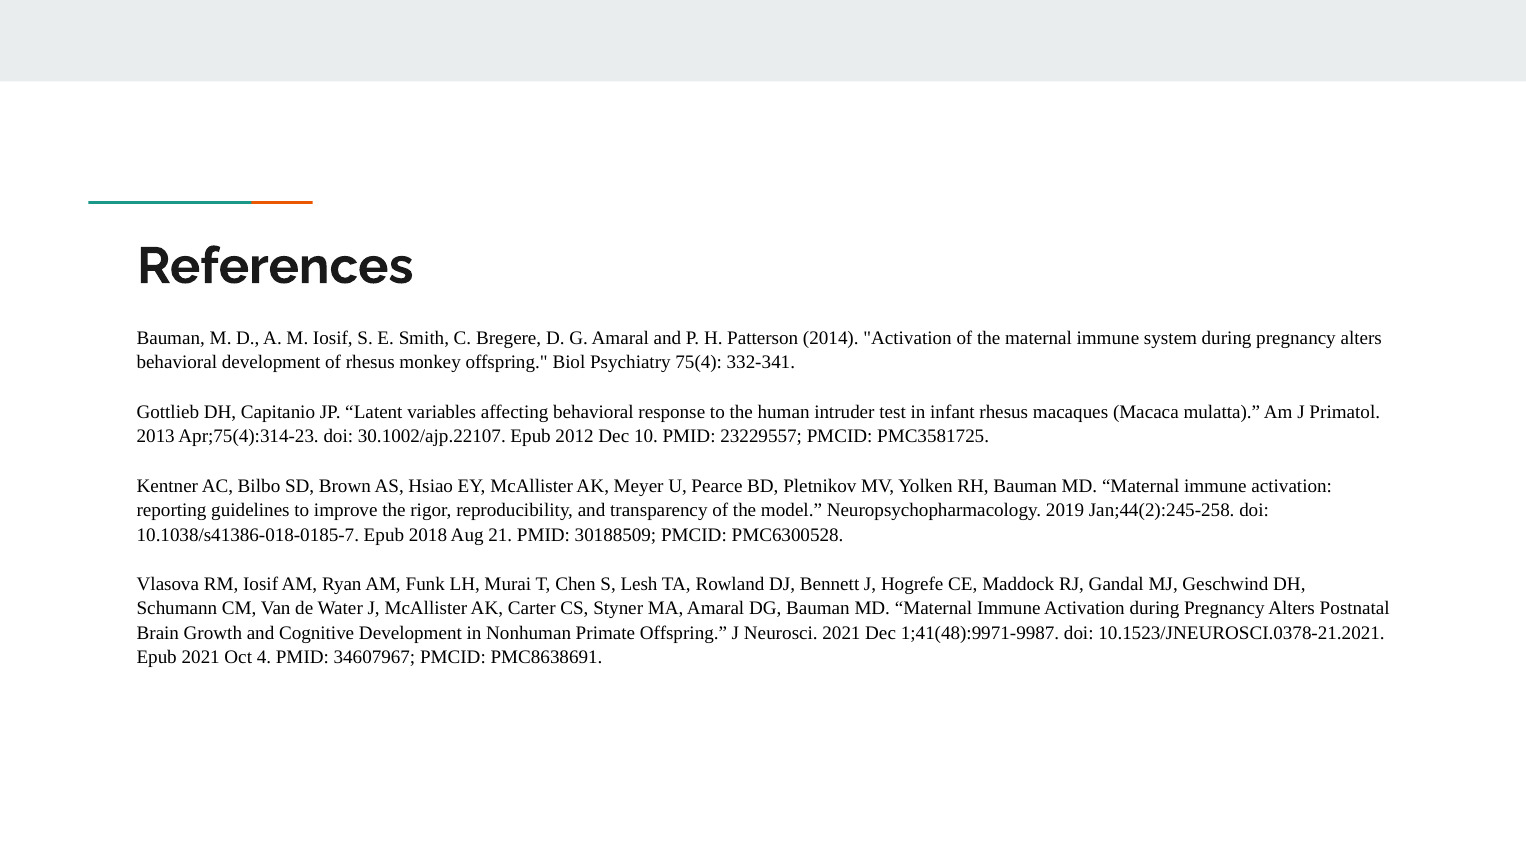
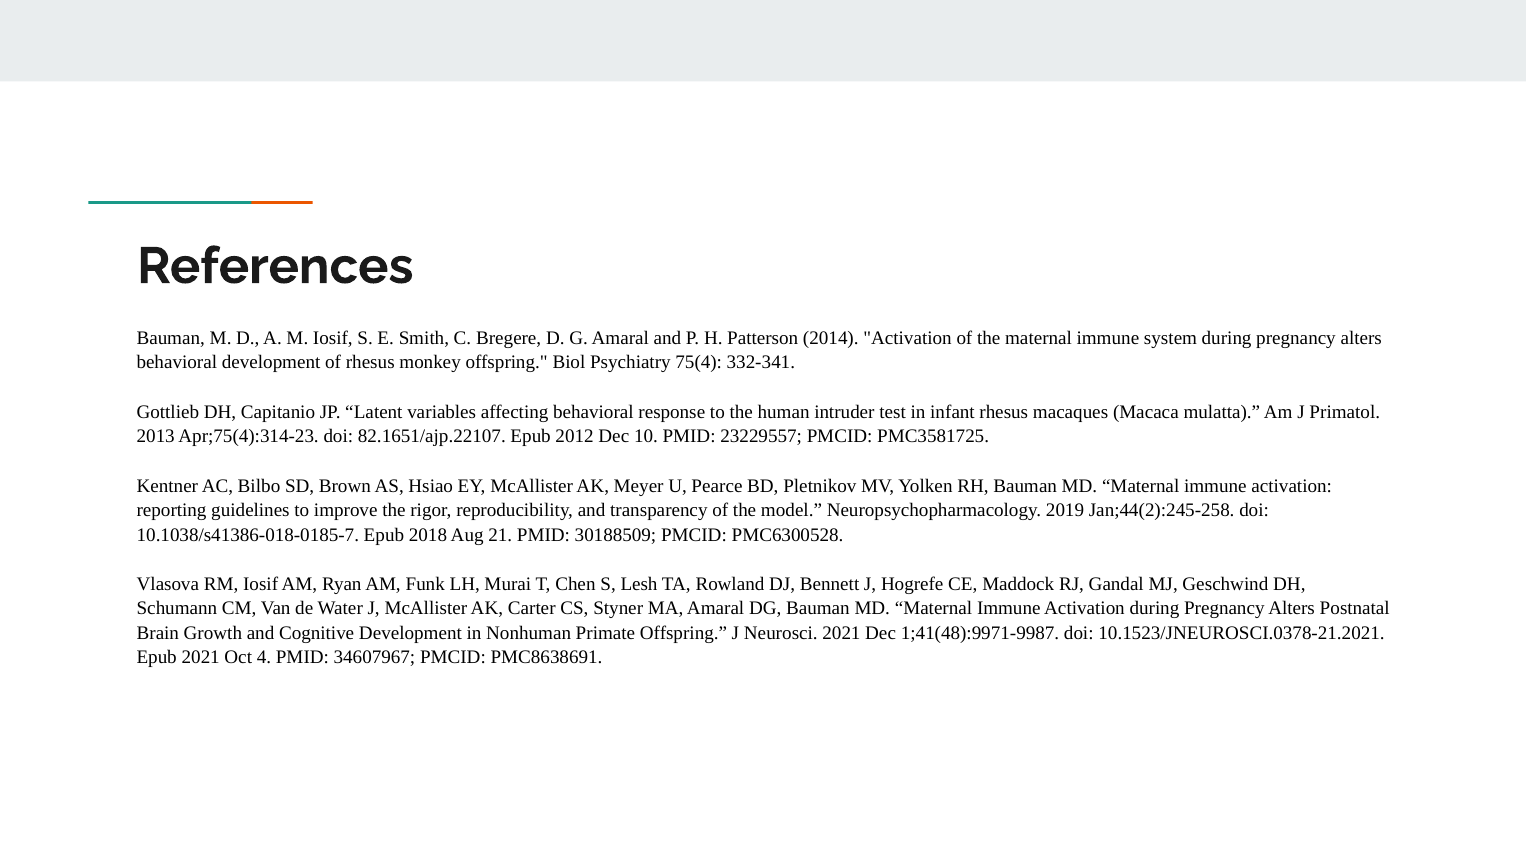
30.1002/ajp.22107: 30.1002/ajp.22107 -> 82.1651/ajp.22107
